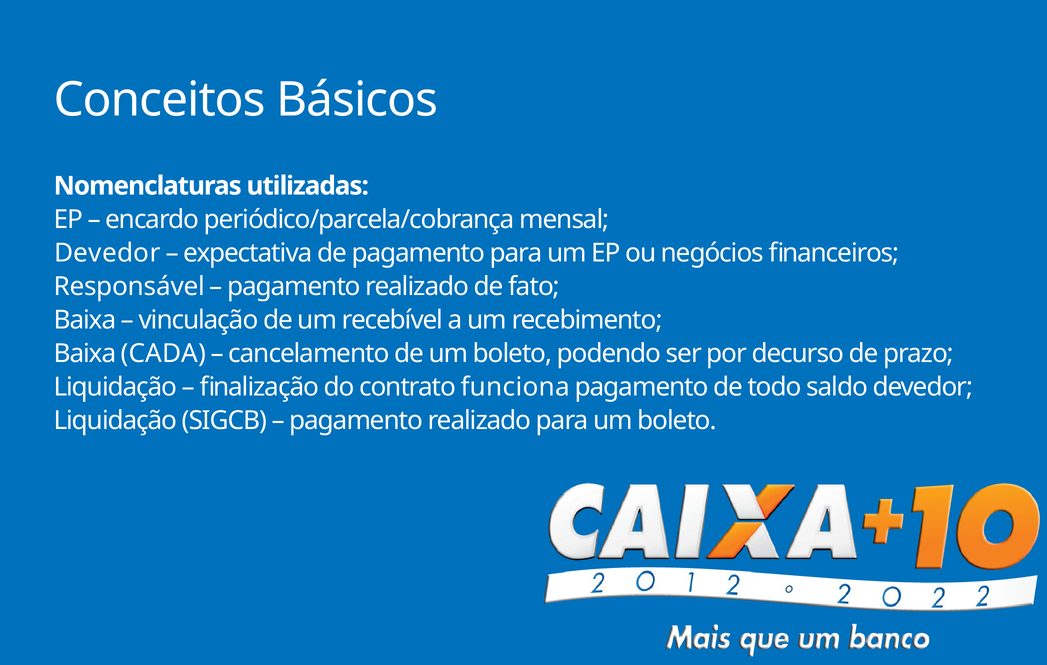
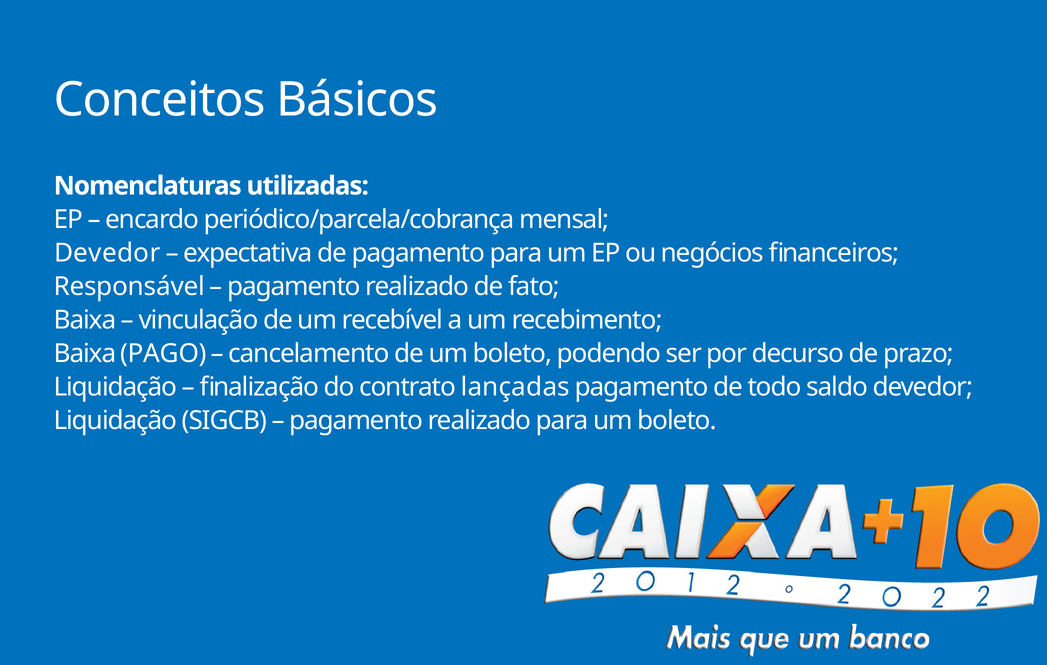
CADA: CADA -> PAGO
funciona: funciona -> lançadas
